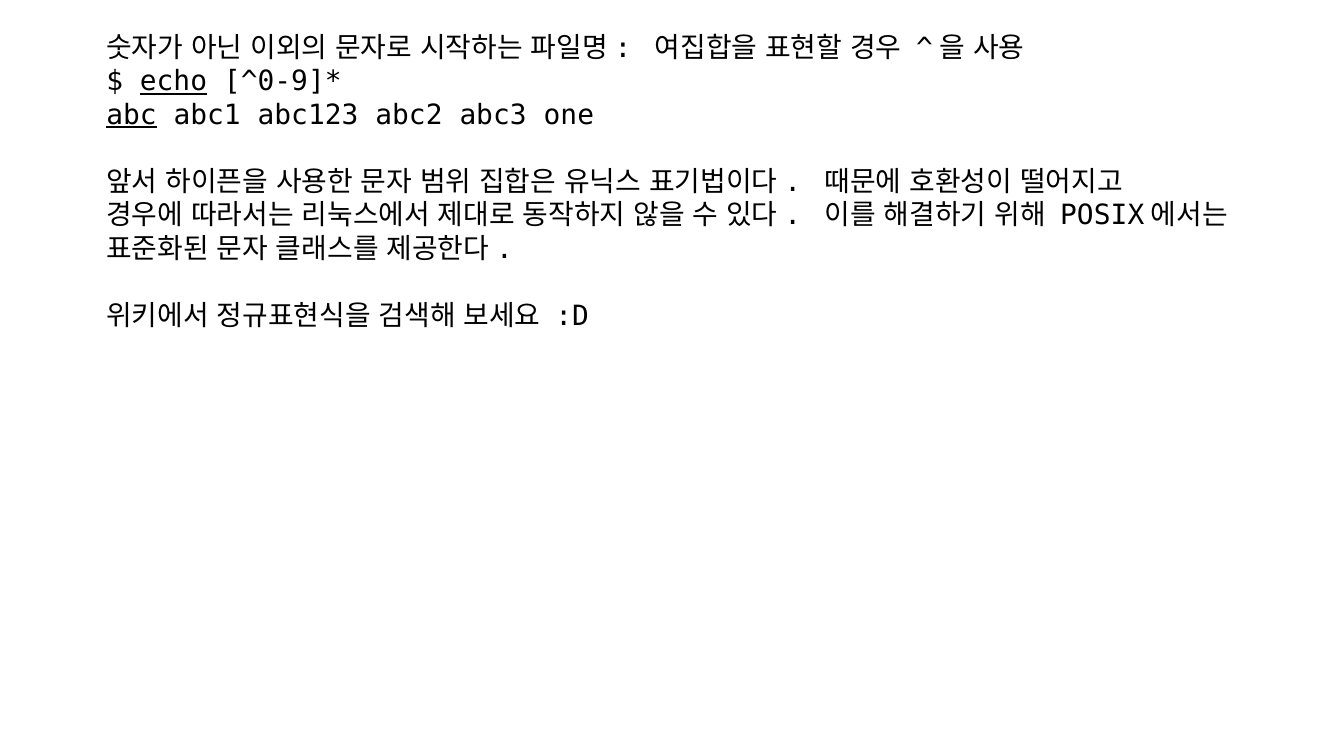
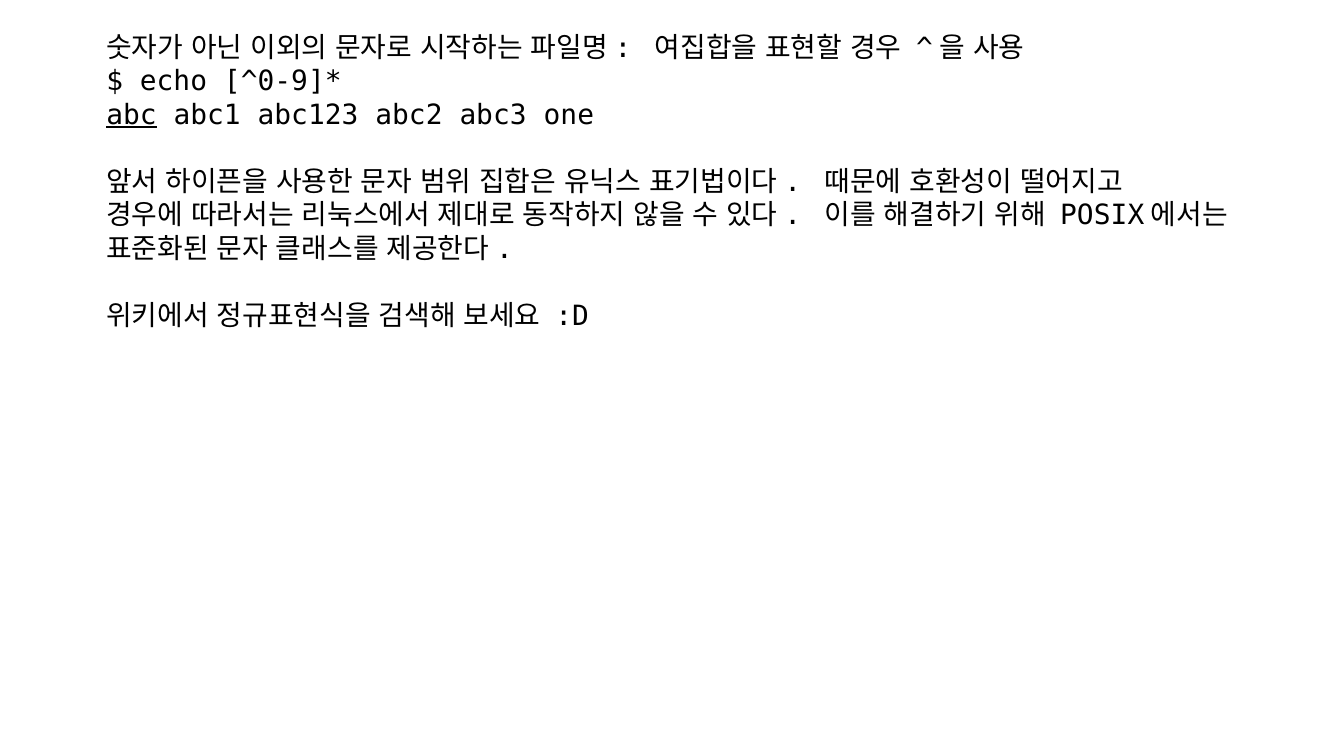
echo underline: present -> none
